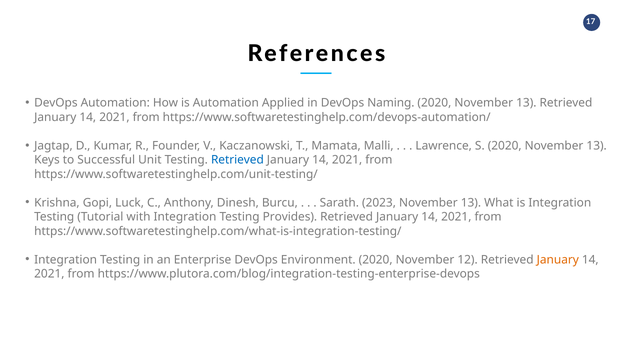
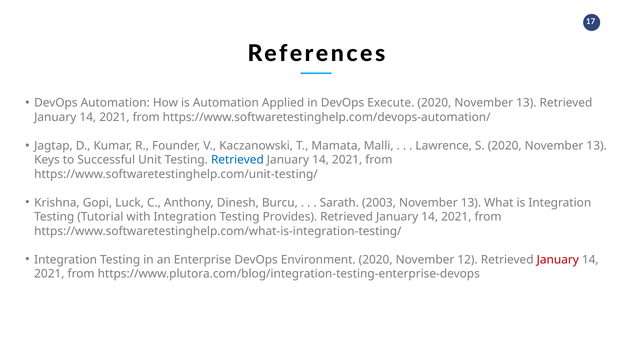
Naming: Naming -> Execute
2023: 2023 -> 2003
January at (558, 260) colour: orange -> red
